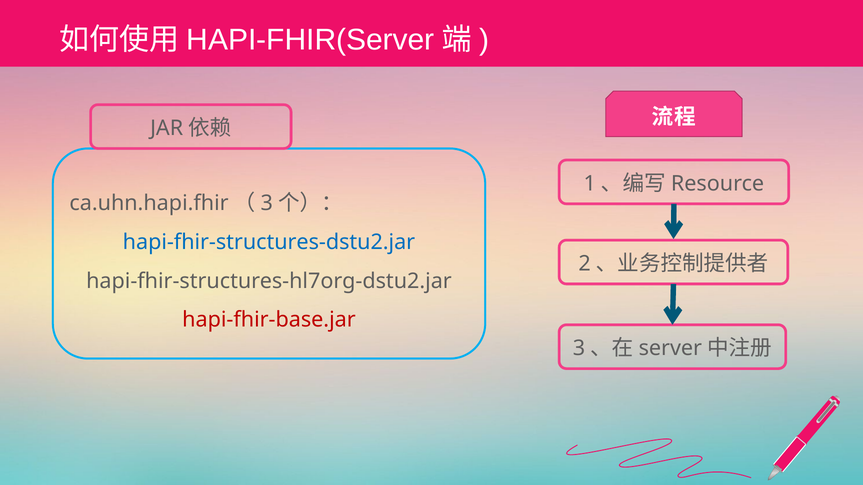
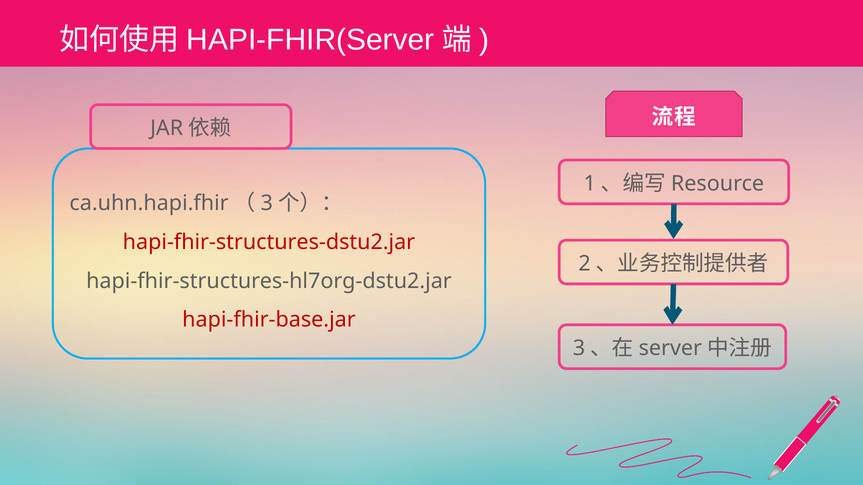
hapi-fhir-structures-dstu2.jar colour: blue -> red
